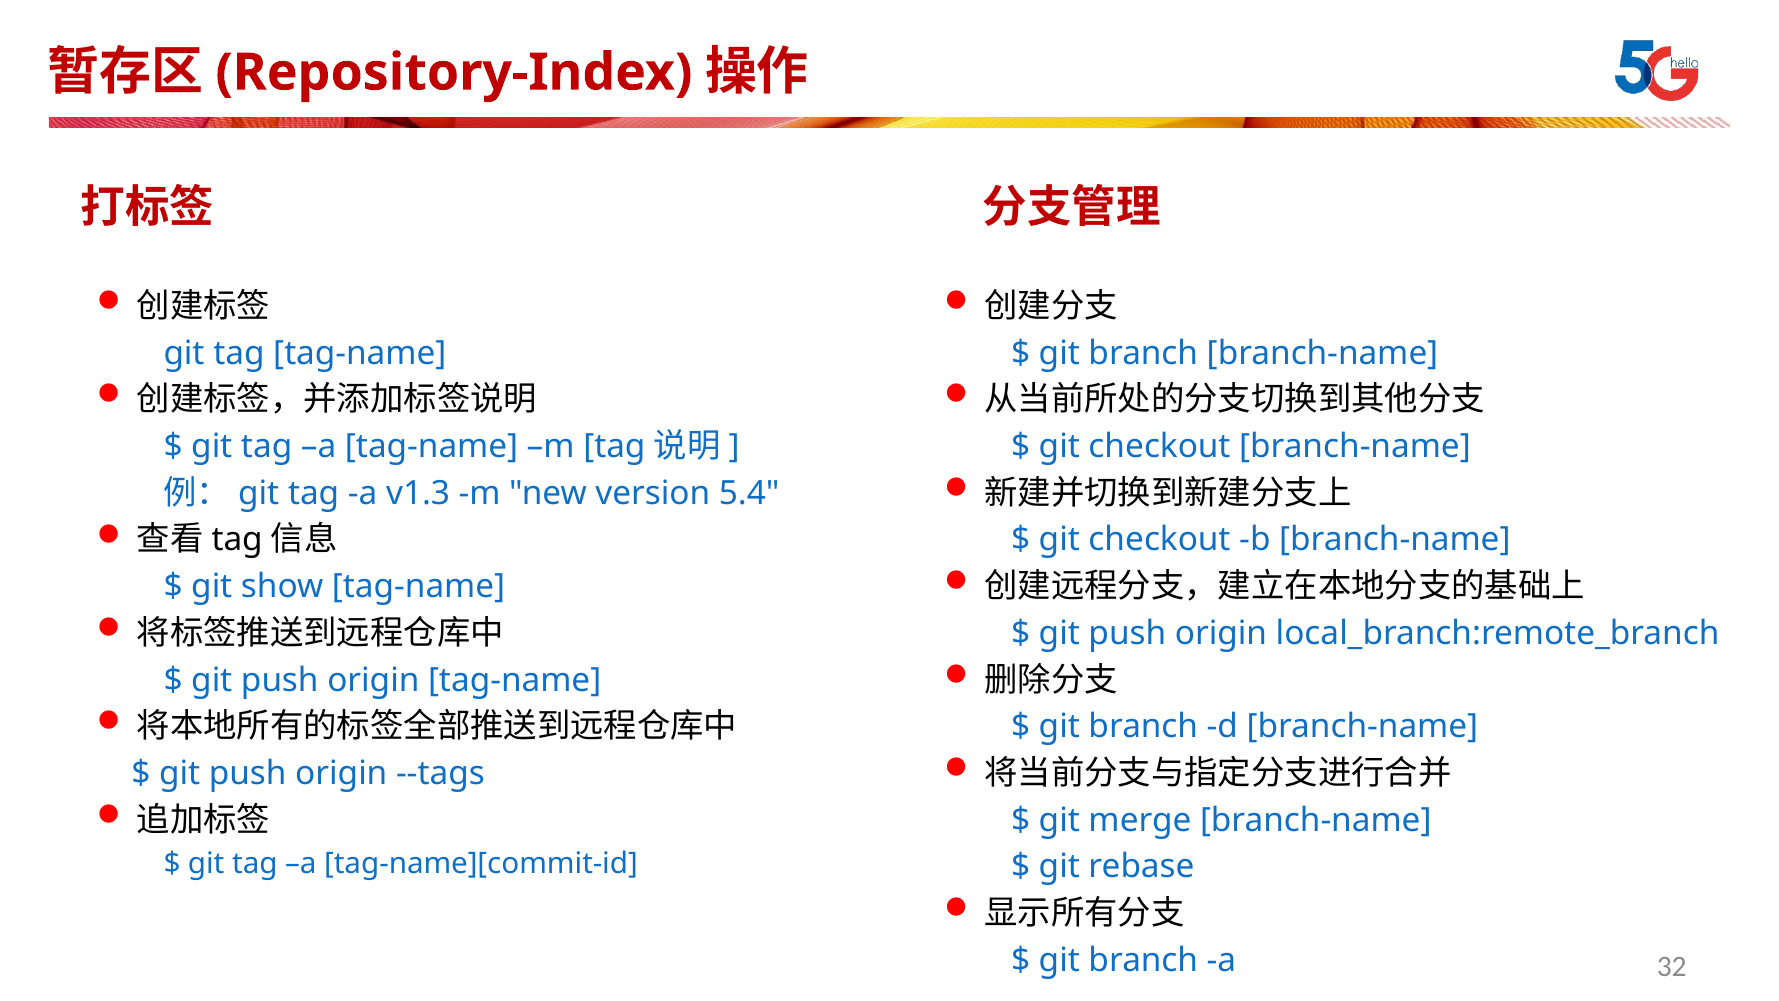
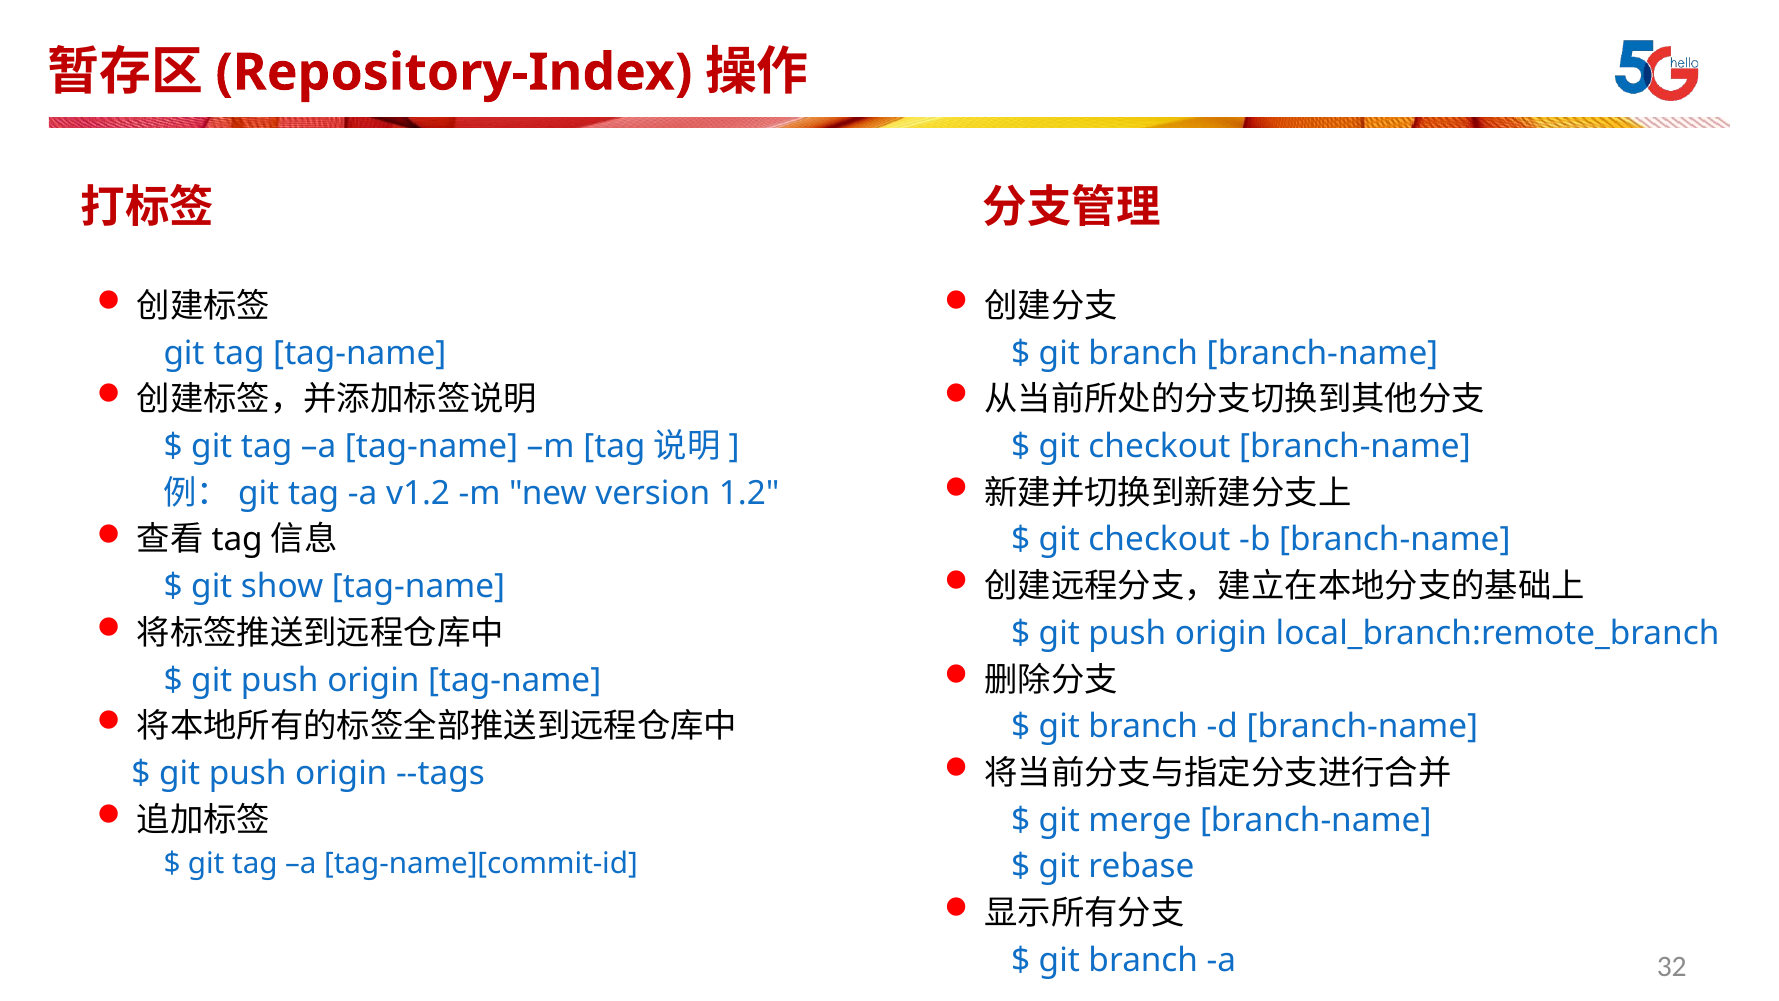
v1.3: v1.3 -> v1.2
5.4: 5.4 -> 1.2
